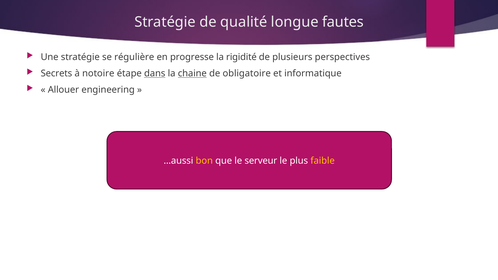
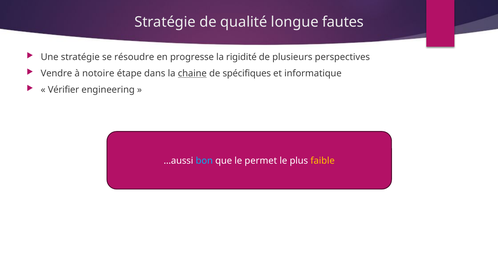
régulière: régulière -> résoudre
Secrets: Secrets -> Vendre
dans underline: present -> none
obligatoire: obligatoire -> spécifiques
Allouer: Allouer -> Vérifier
bon colour: yellow -> light blue
serveur: serveur -> permet
